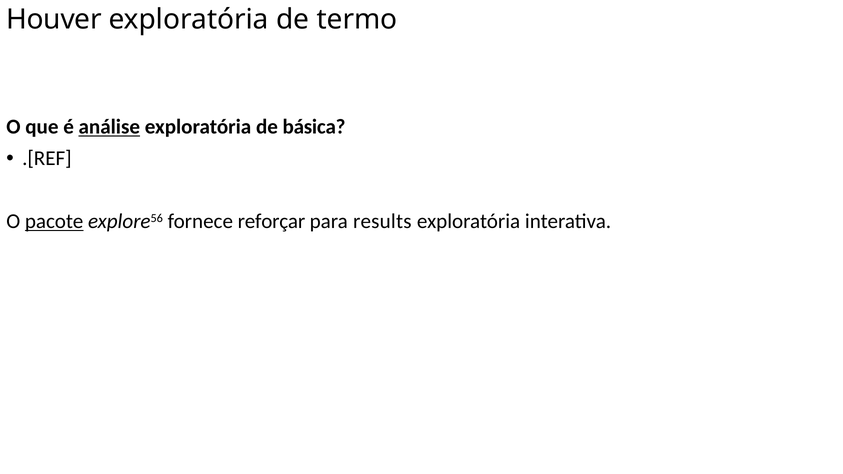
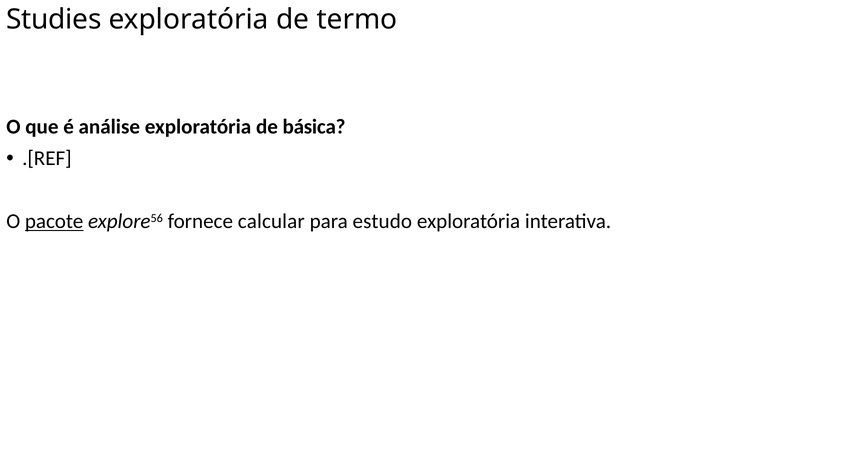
Houver: Houver -> Studies
análise underline: present -> none
reforçar: reforçar -> calcular
results: results -> estudo
